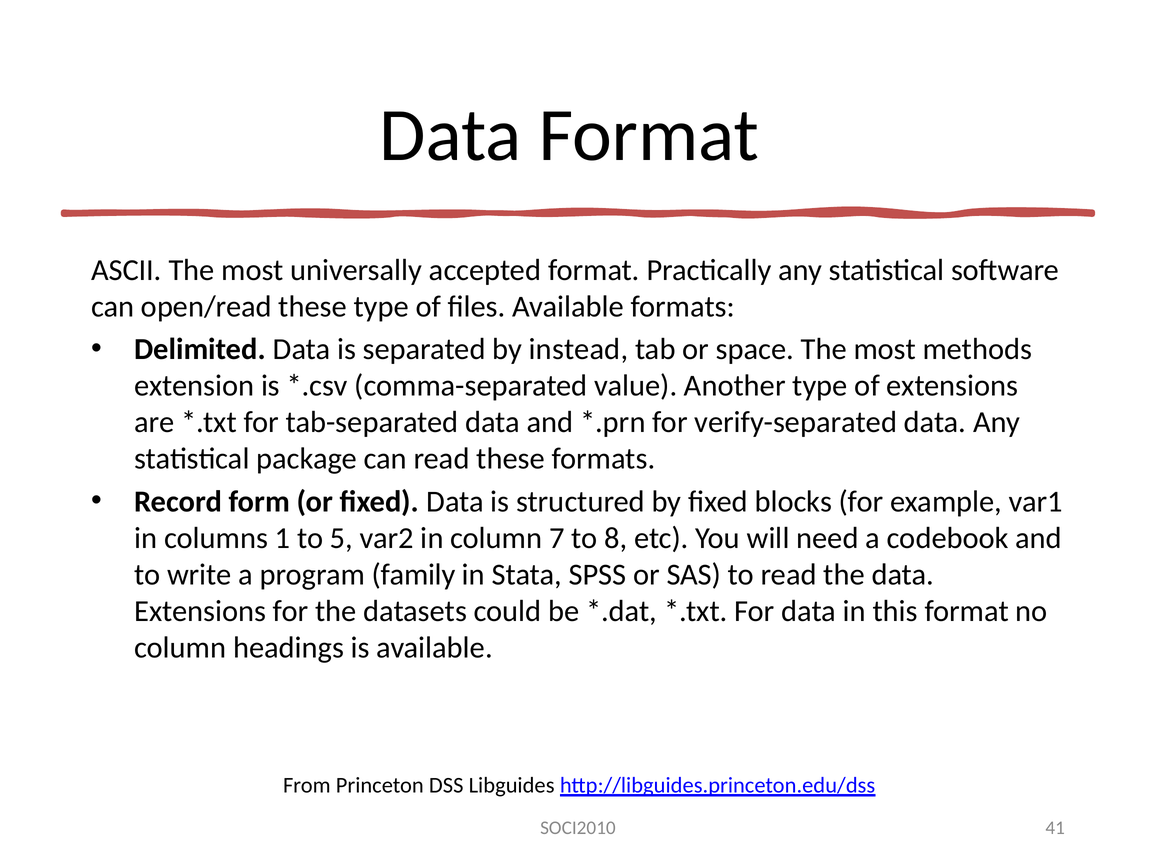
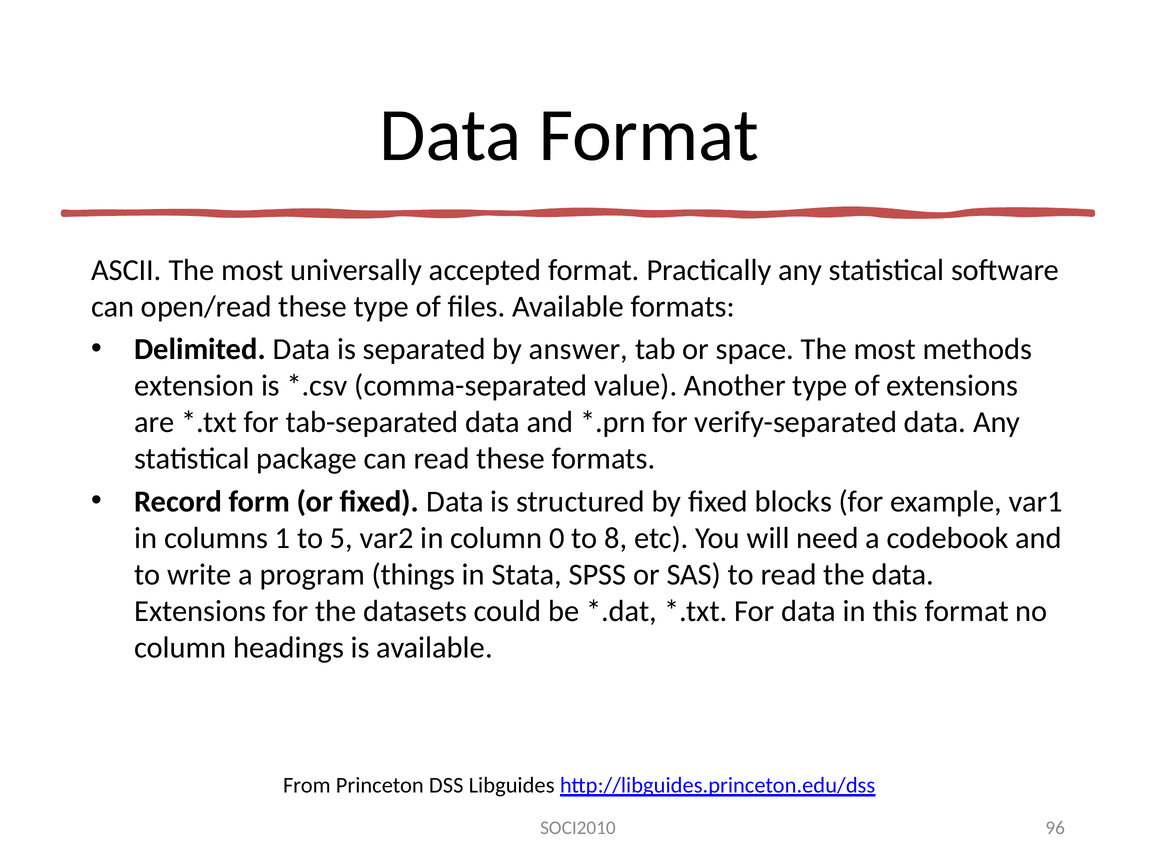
instead: instead -> answer
7: 7 -> 0
family: family -> things
41: 41 -> 96
